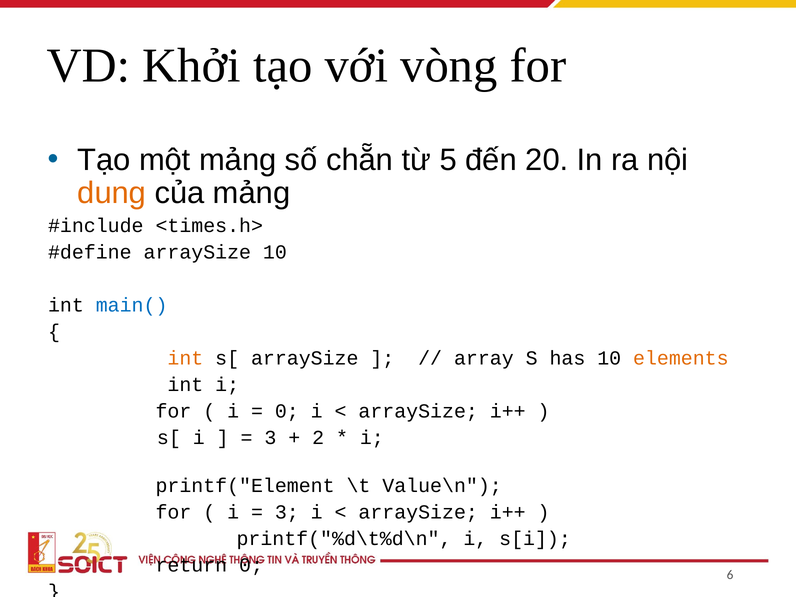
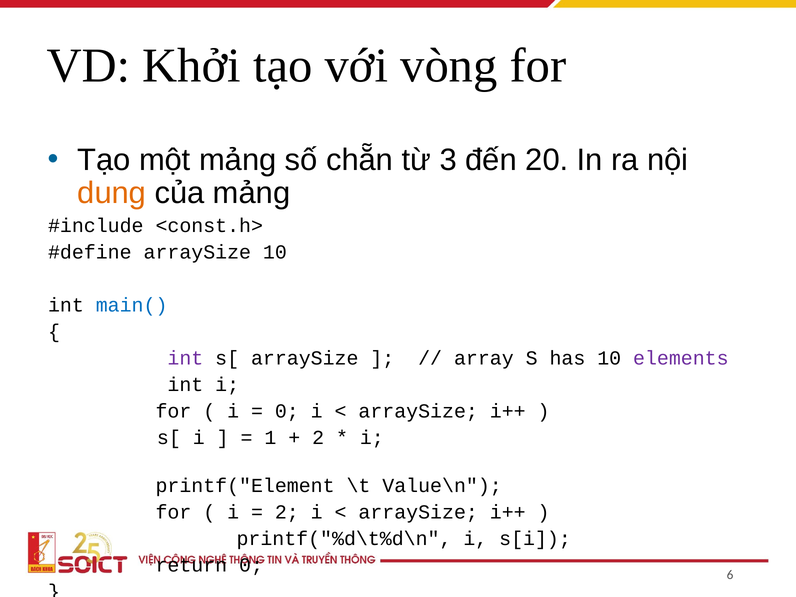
5: 5 -> 3
<times.h>: <times.h> -> <const.h>
int at (185, 358) colour: orange -> purple
elements colour: orange -> purple
3 at (270, 438): 3 -> 1
3 at (287, 512): 3 -> 2
